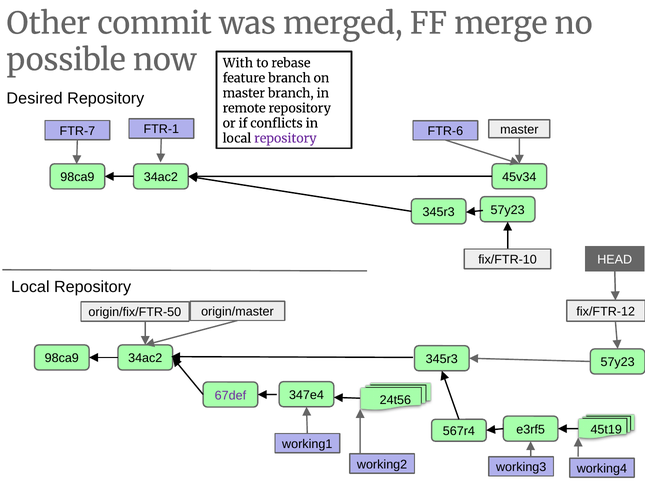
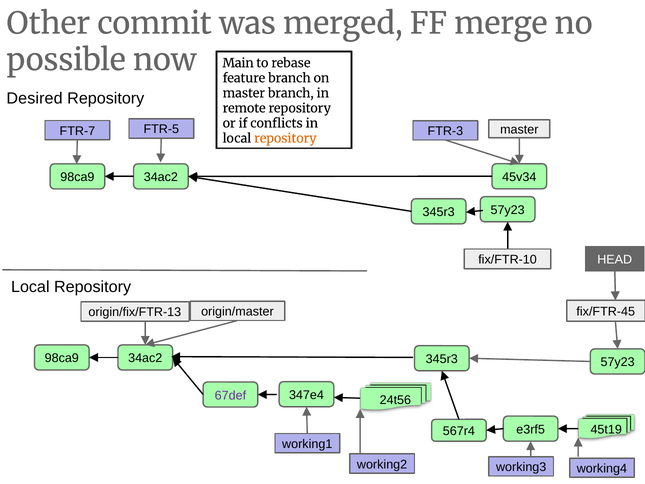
With: With -> Main
FTR-1: FTR-1 -> FTR-5
FTR-6: FTR-6 -> FTR-3
repository at (285, 138) colour: purple -> orange
fix/FTR-12: fix/FTR-12 -> fix/FTR-45
origin/fix/FTR-50: origin/fix/FTR-50 -> origin/fix/FTR-13
